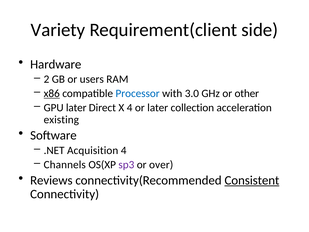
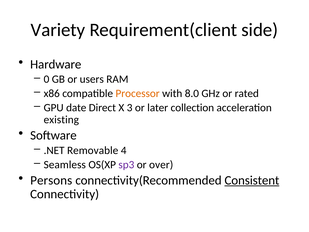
2: 2 -> 0
x86 underline: present -> none
Processor colour: blue -> orange
3.0: 3.0 -> 8.0
other: other -> rated
GPU later: later -> date
X 4: 4 -> 3
Acquisition: Acquisition -> Removable
Channels: Channels -> Seamless
Reviews: Reviews -> Persons
